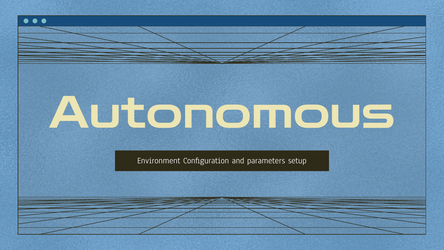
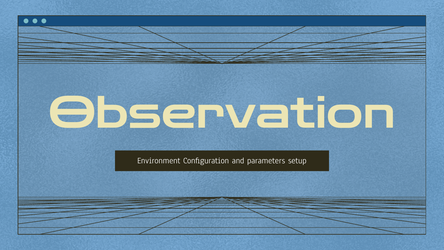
Autonomous: Autonomous -> Observation
